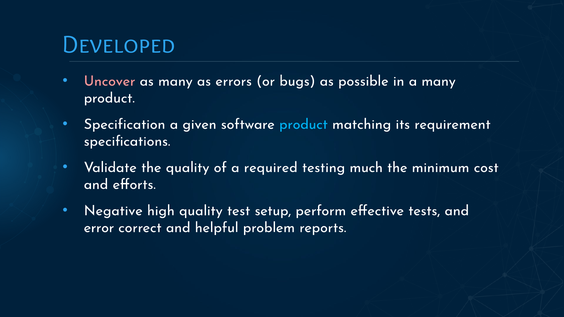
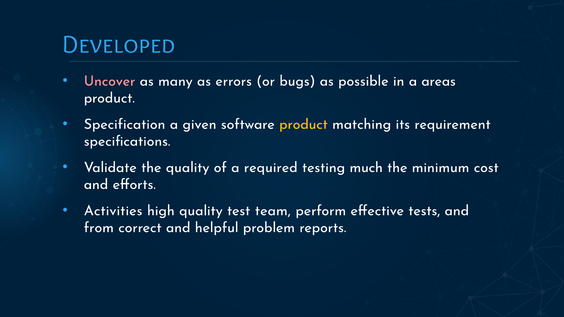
a many: many -> areas
product at (303, 124) colour: light blue -> yellow
Negative: Negative -> Activities
setup: setup -> team
error: error -> from
